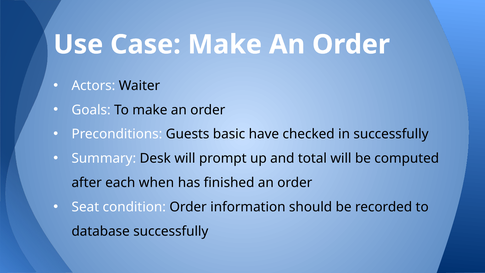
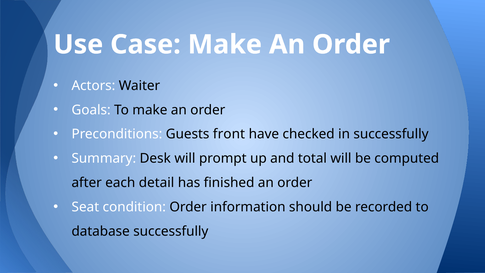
basic: basic -> front
when: when -> detail
